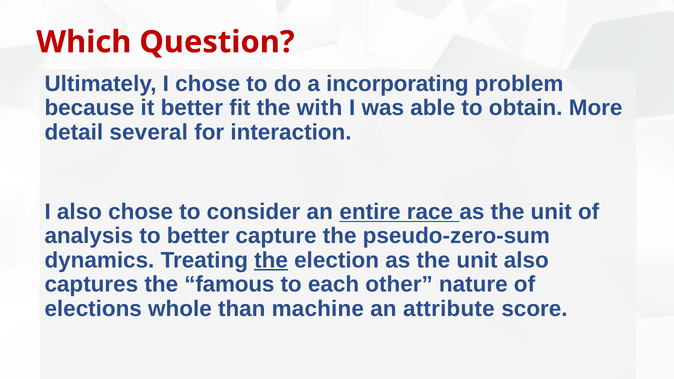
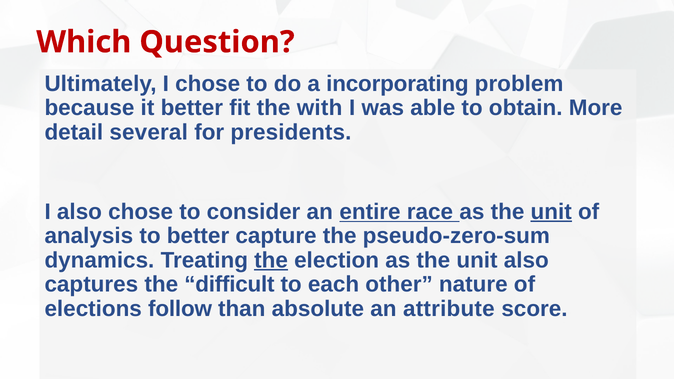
interaction: interaction -> presidents
unit at (551, 212) underline: none -> present
famous: famous -> difficult
whole: whole -> follow
machine: machine -> absolute
